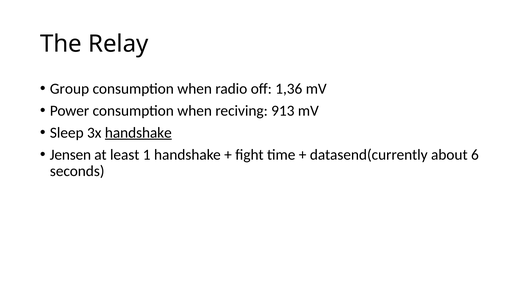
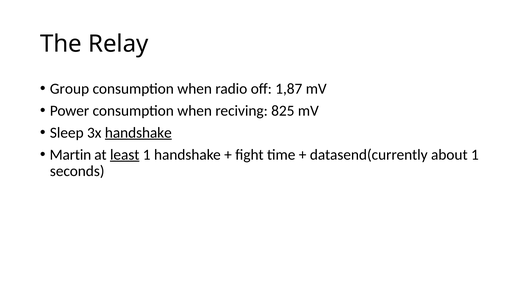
1,36: 1,36 -> 1,87
913: 913 -> 825
Jensen: Jensen -> Martin
least underline: none -> present
about 6: 6 -> 1
